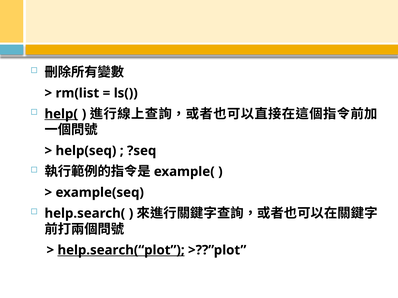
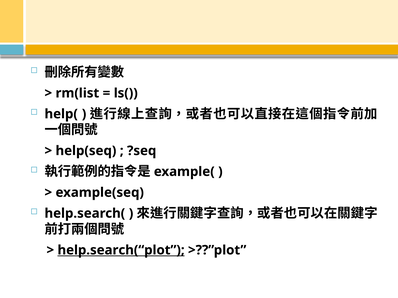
help( underline: present -> none
